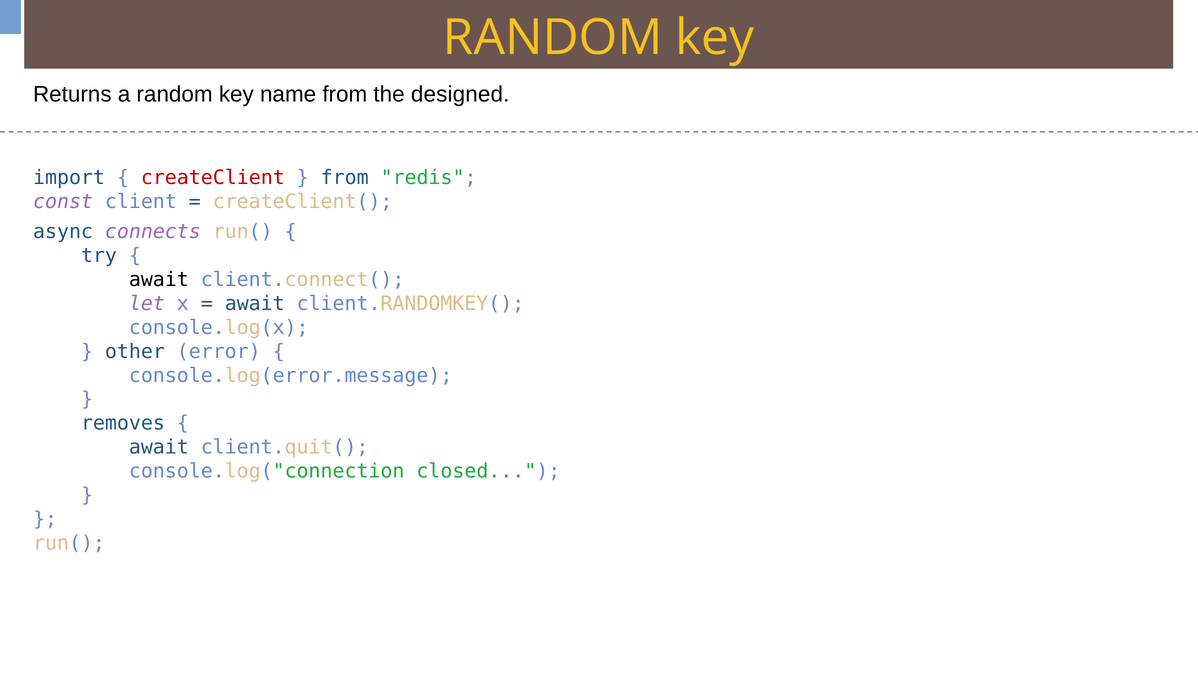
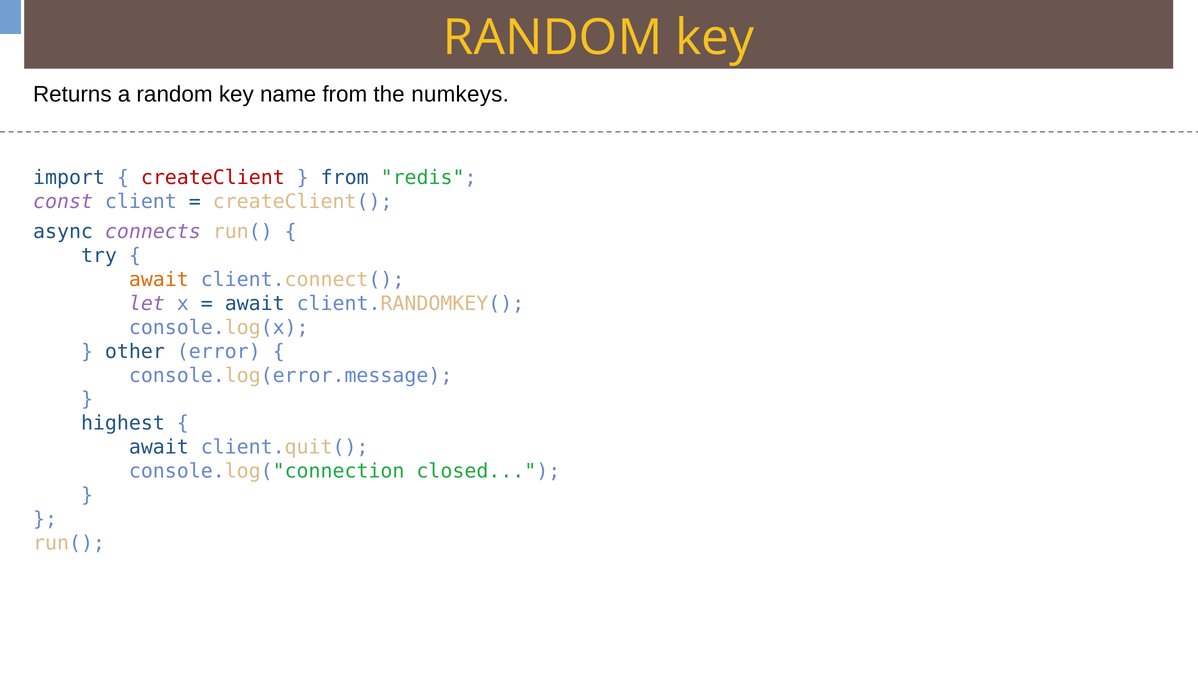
designed: designed -> numkeys
await at (159, 280) colour: black -> orange
removes: removes -> highest
